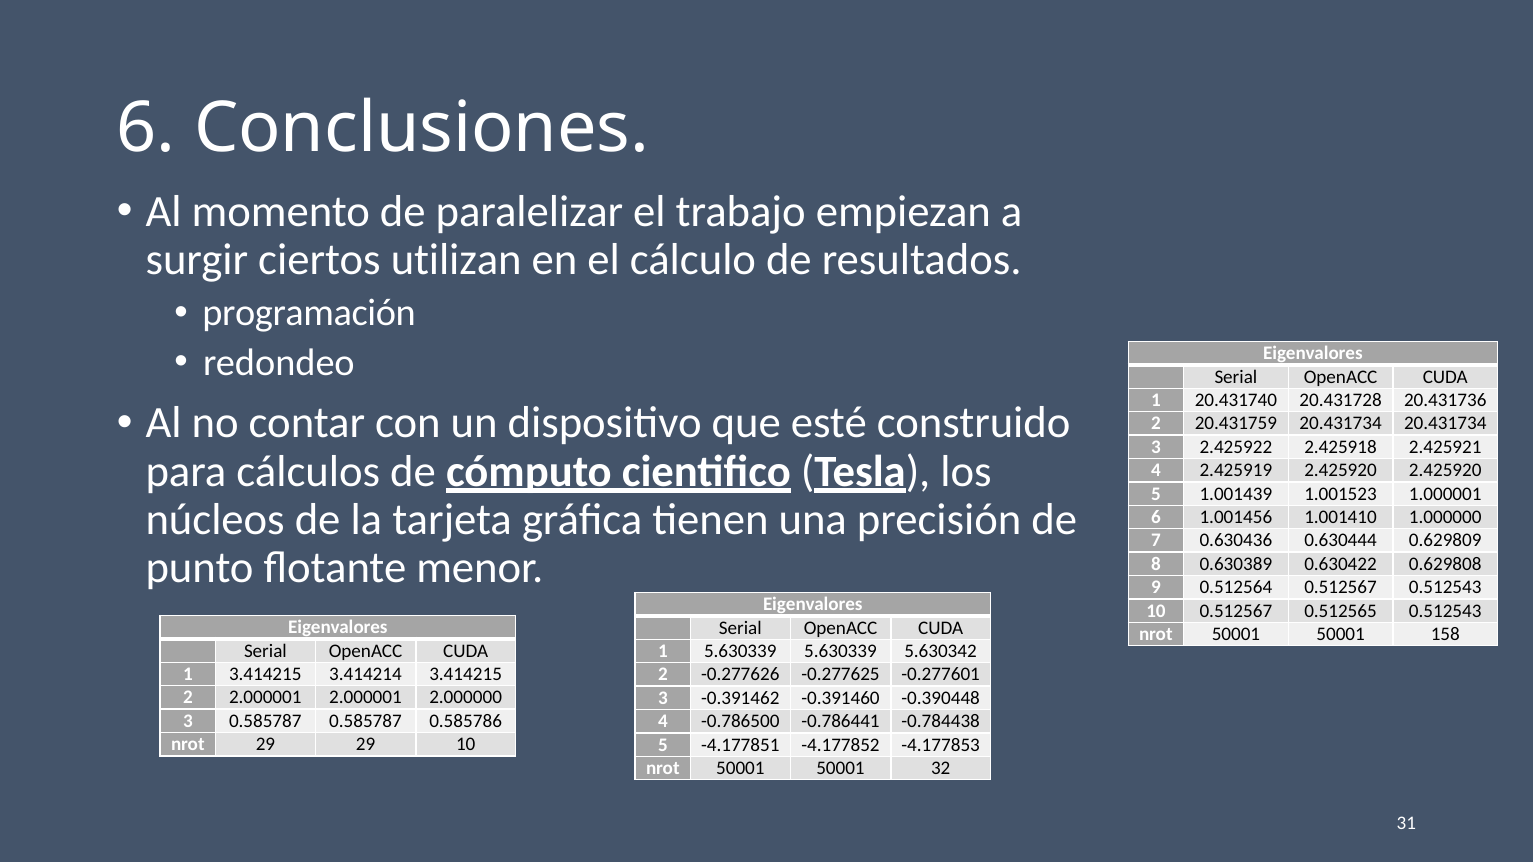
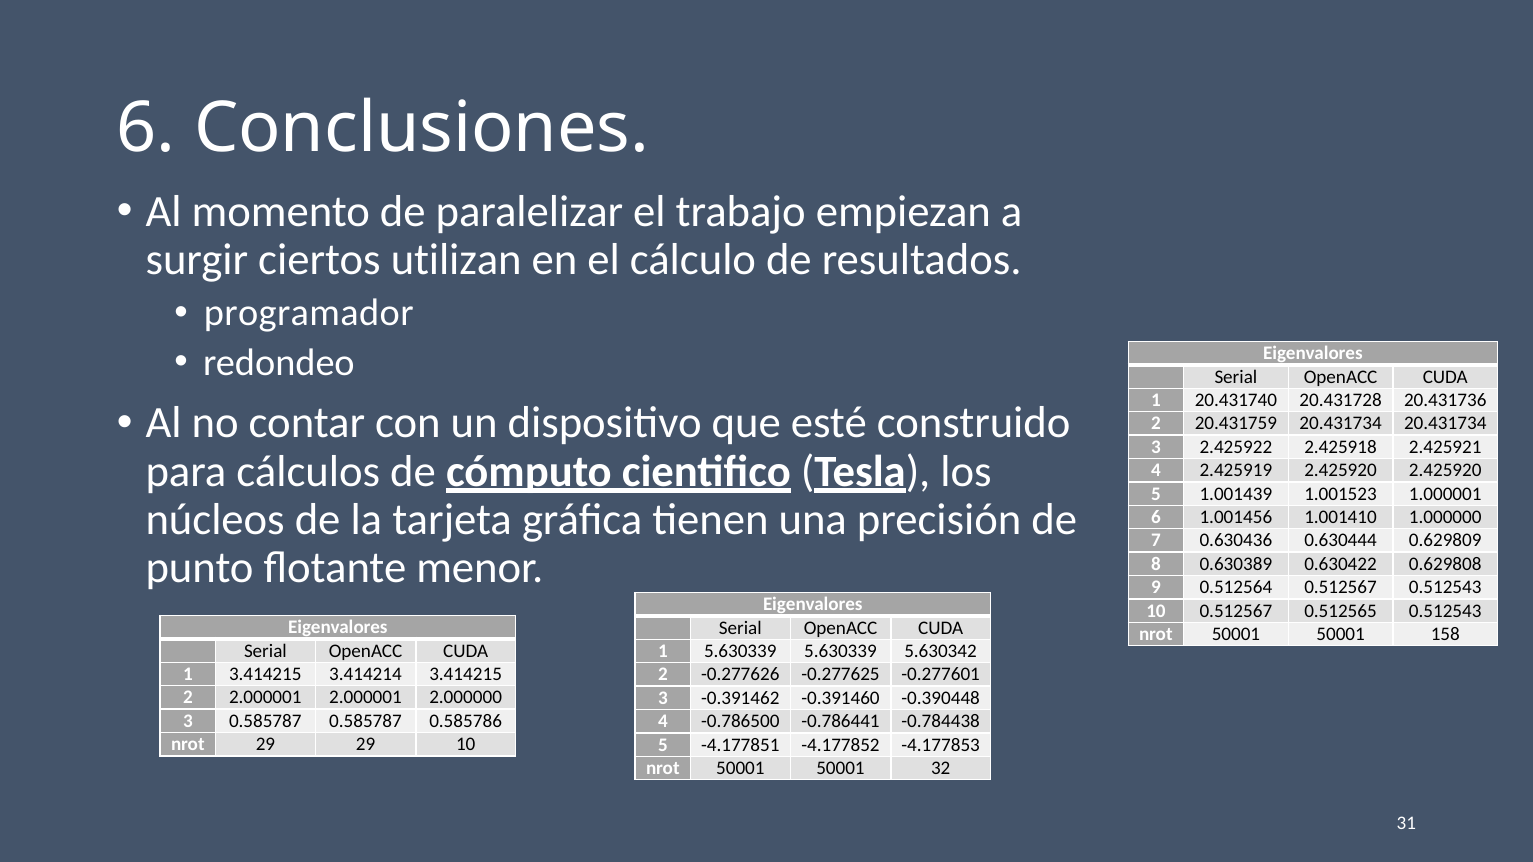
programación: programación -> programador
